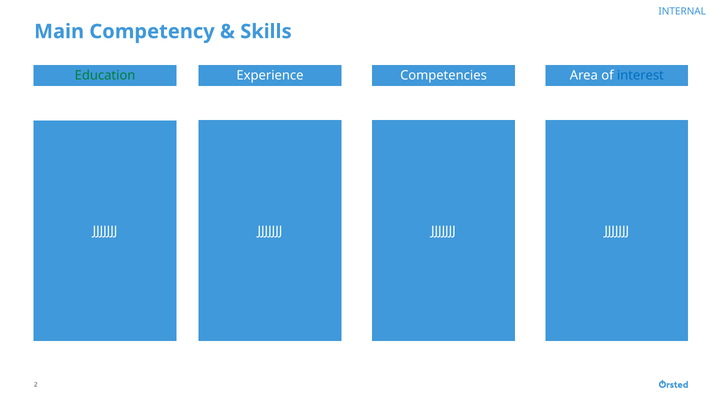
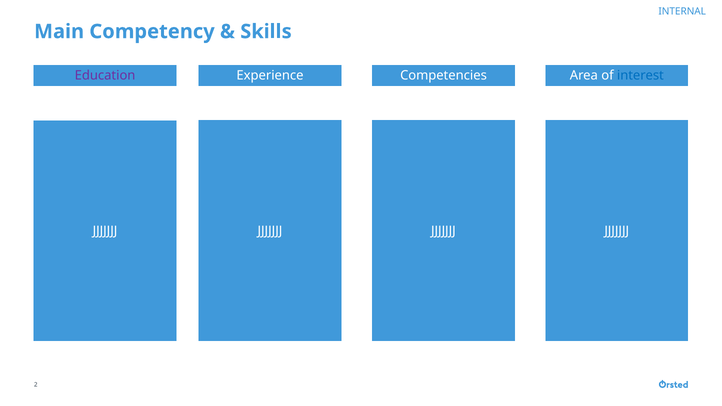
Education colour: green -> purple
